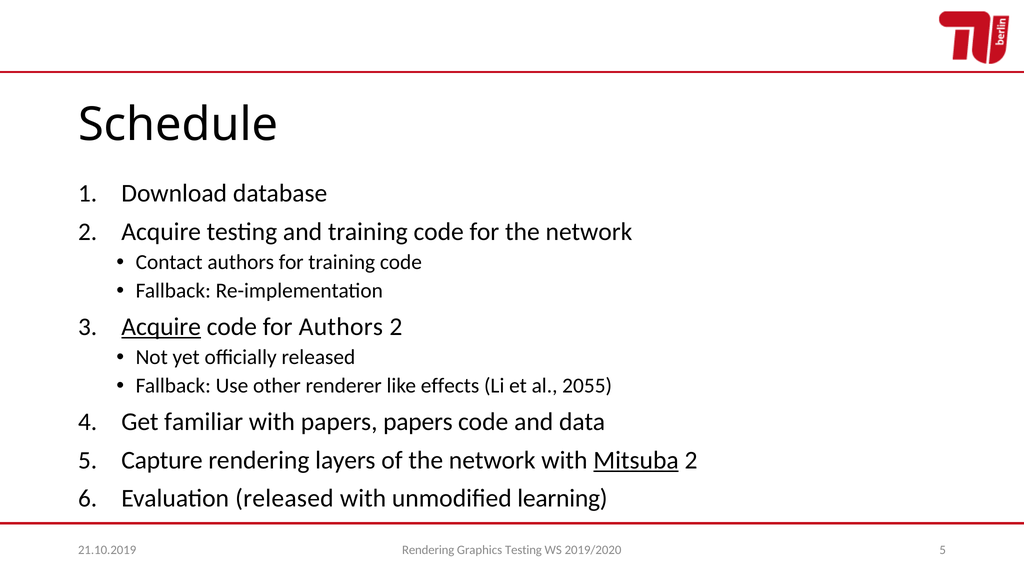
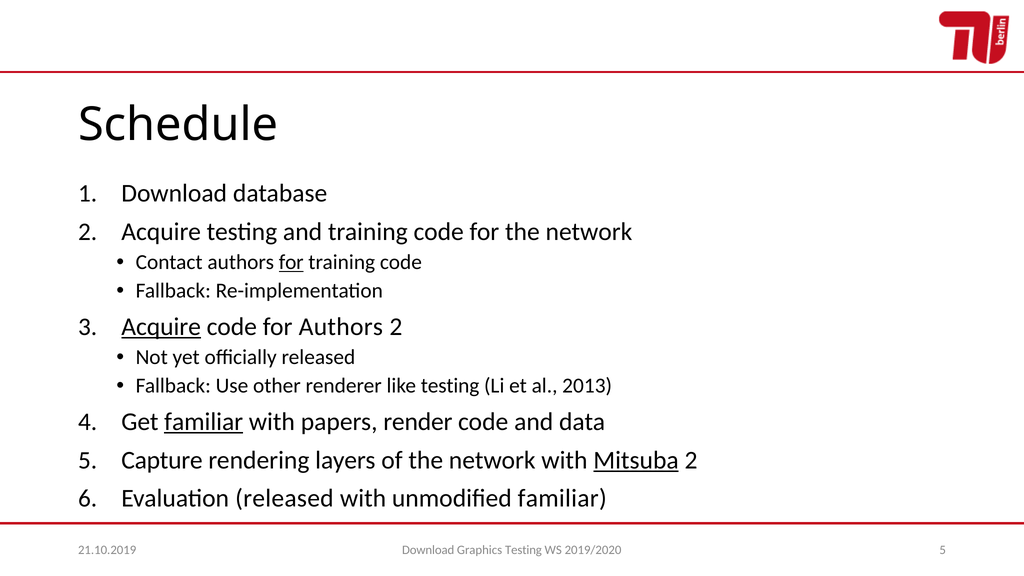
for at (291, 262) underline: none -> present
like effects: effects -> testing
2055: 2055 -> 2013
familiar at (204, 422) underline: none -> present
papers papers: papers -> render
unmodified learning: learning -> familiar
Rendering at (428, 550): Rendering -> Download
